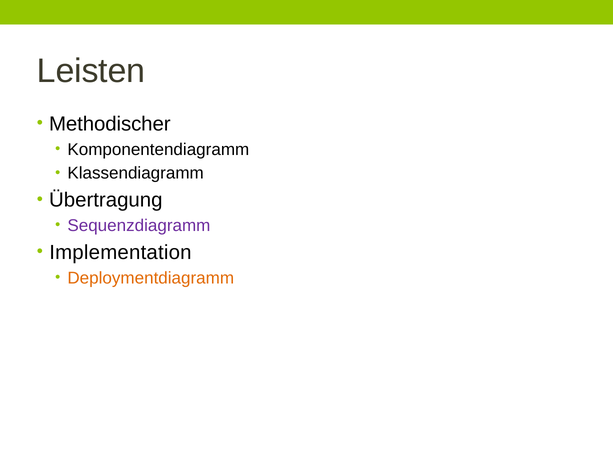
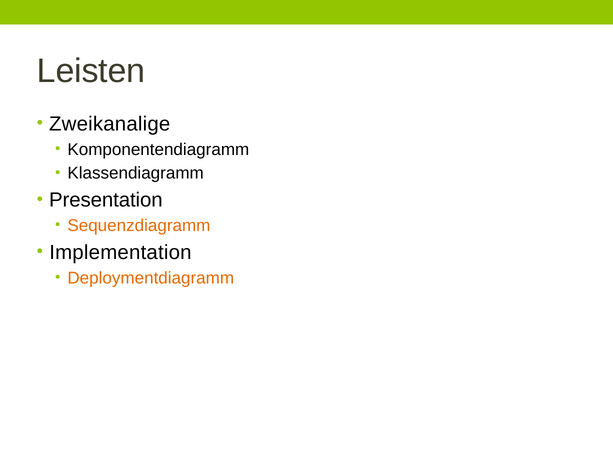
Methodischer: Methodischer -> Zweikanalige
Übertragung: Übertragung -> Presentation
Sequenzdiagramm colour: purple -> orange
